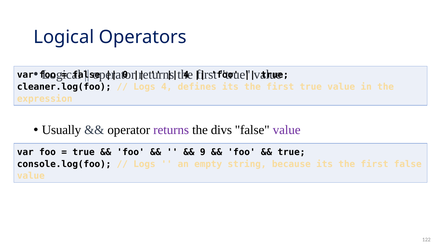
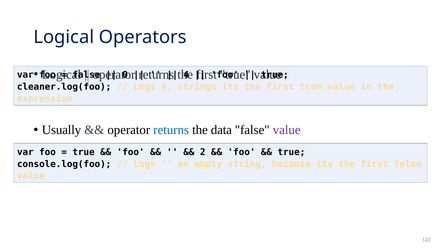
defines: defines -> strings
returns at (171, 130) colour: purple -> blue
divs: divs -> data
9: 9 -> 2
